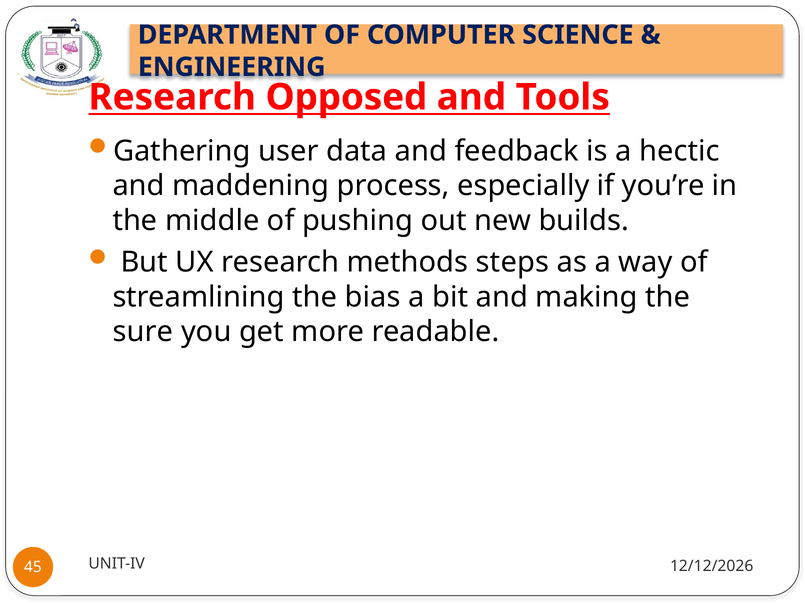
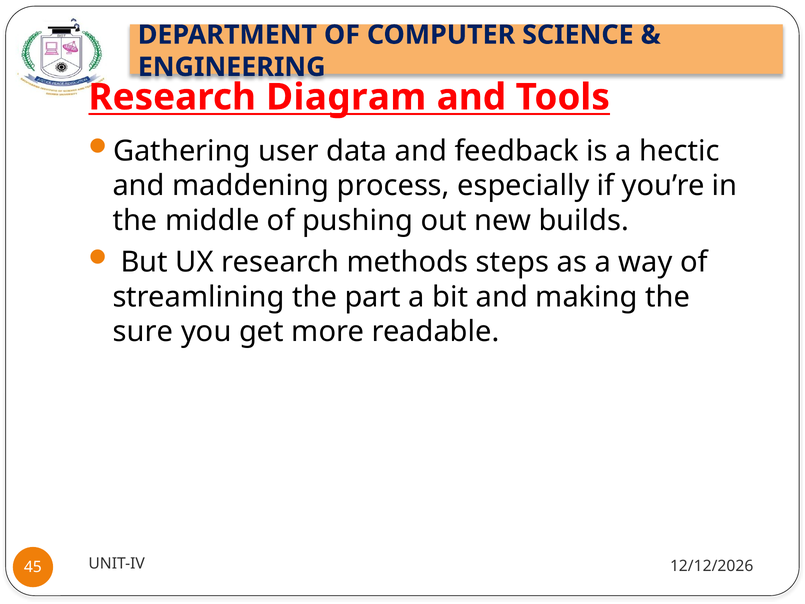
Opposed: Opposed -> Diagram
bias: bias -> part
